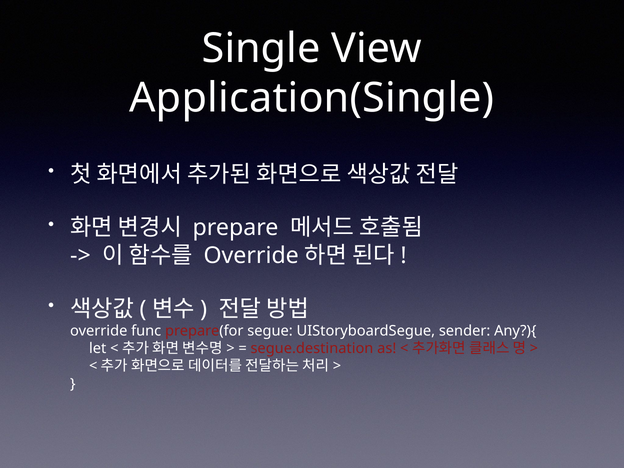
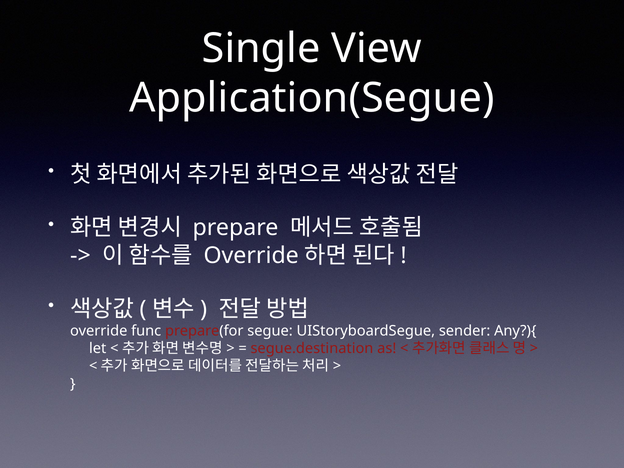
Application(Single: Application(Single -> Application(Segue
